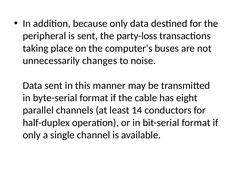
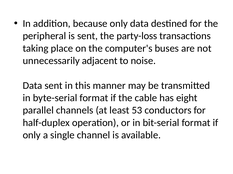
changes: changes -> adjacent
14: 14 -> 53
